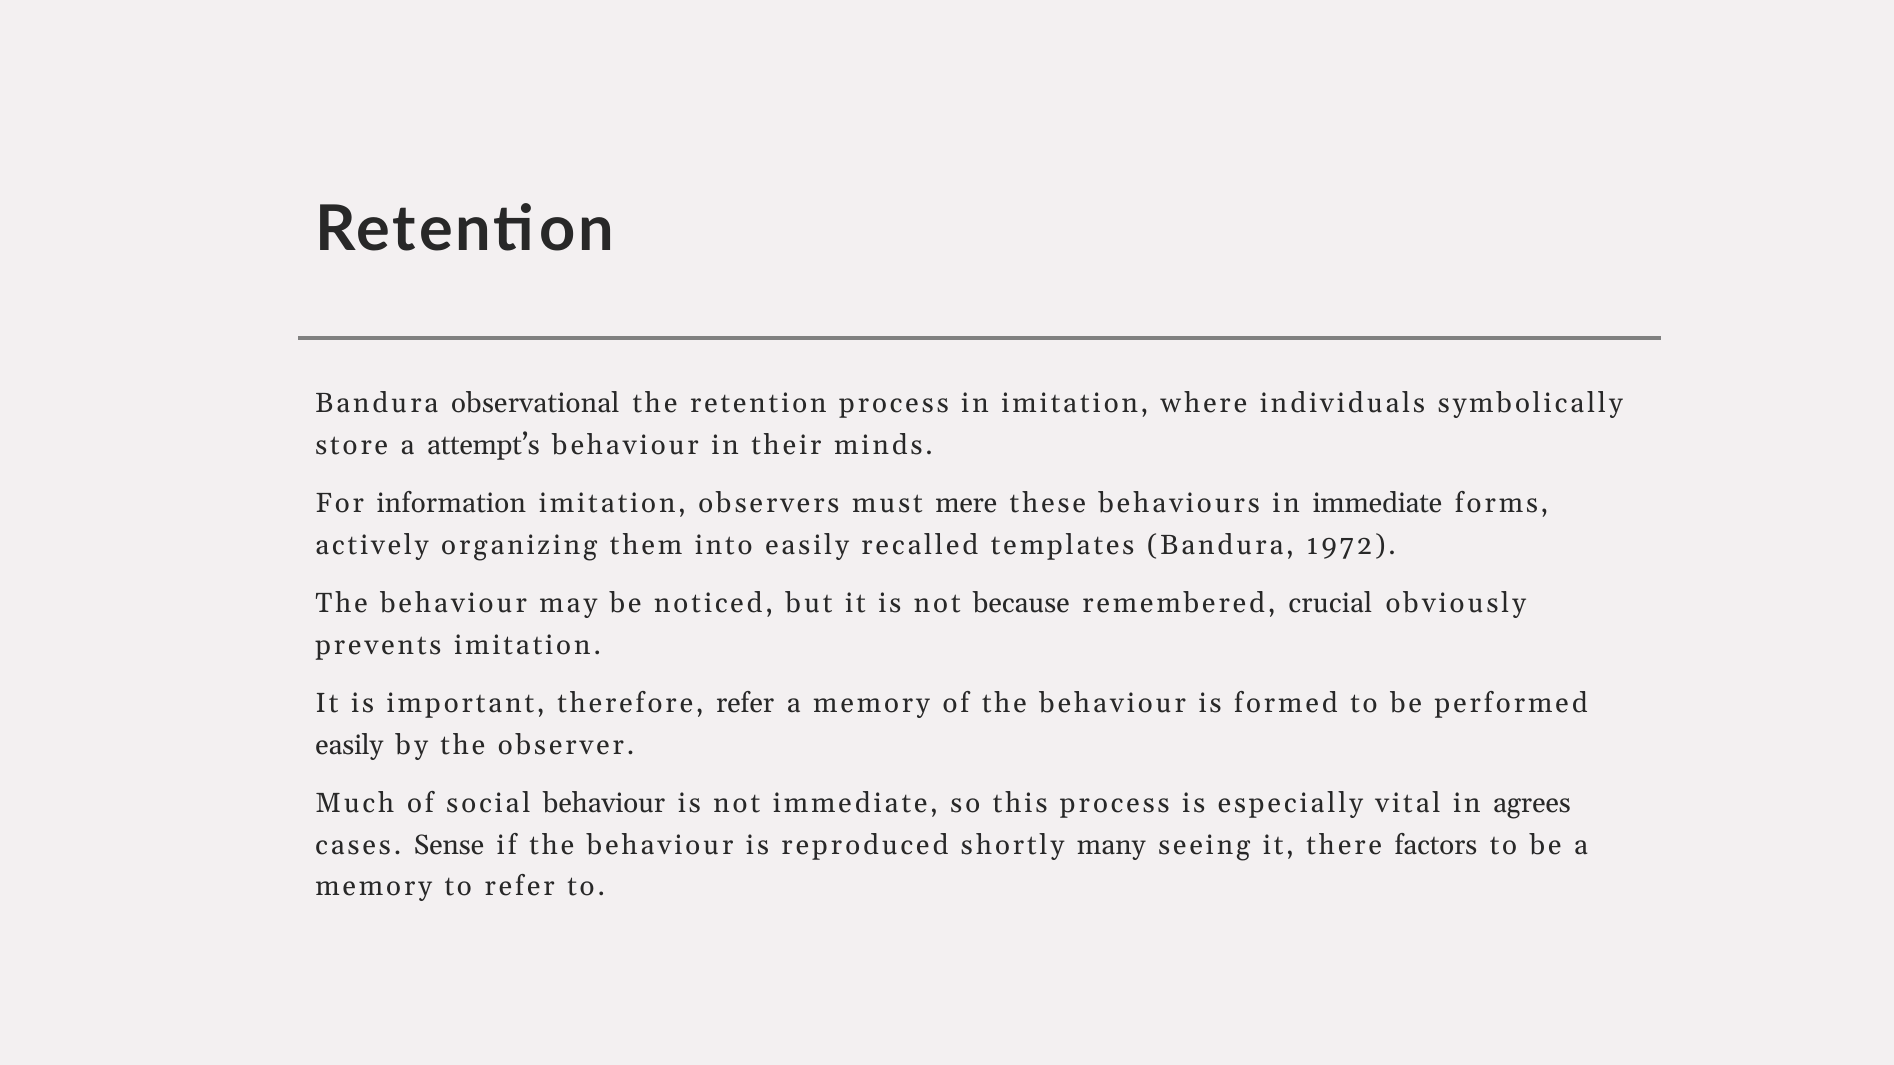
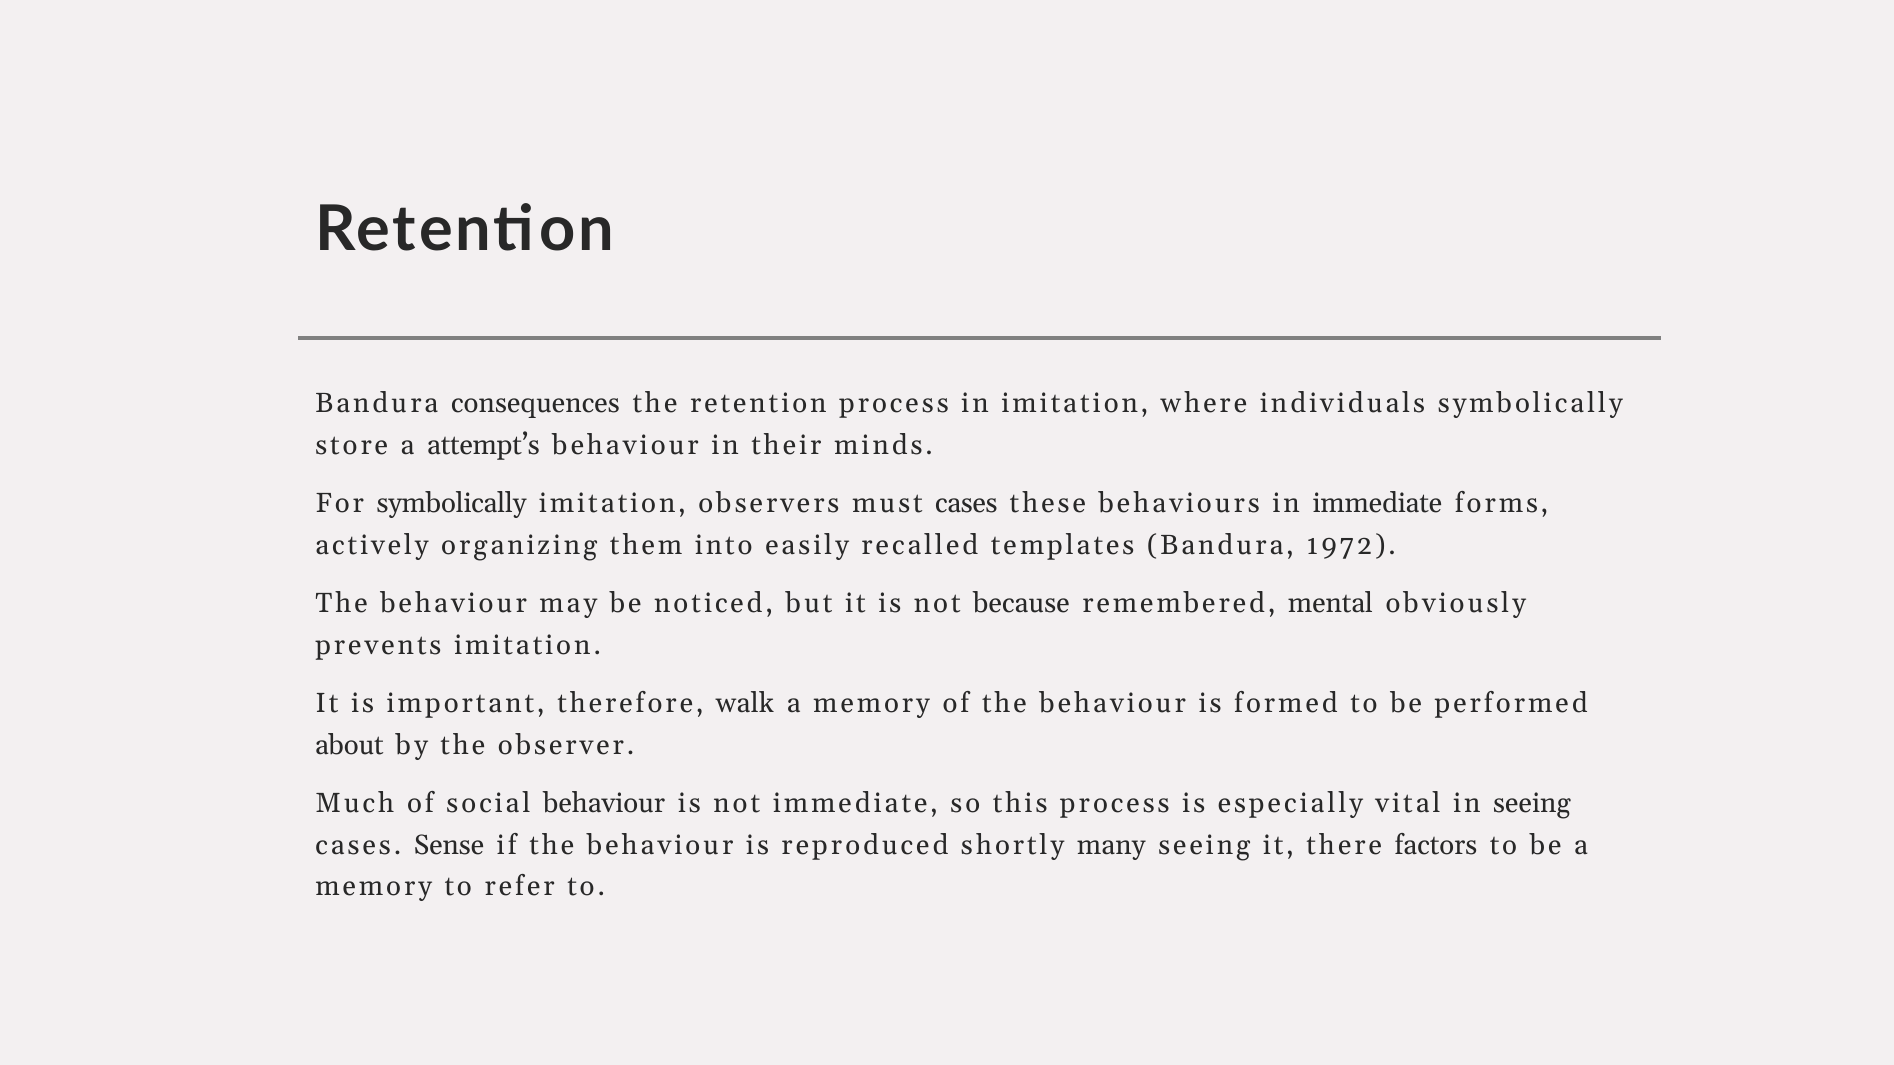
observational: observational -> consequences
For information: information -> symbolically
must mere: mere -> cases
crucial: crucial -> mental
therefore refer: refer -> walk
easily at (349, 745): easily -> about
in agrees: agrees -> seeing
